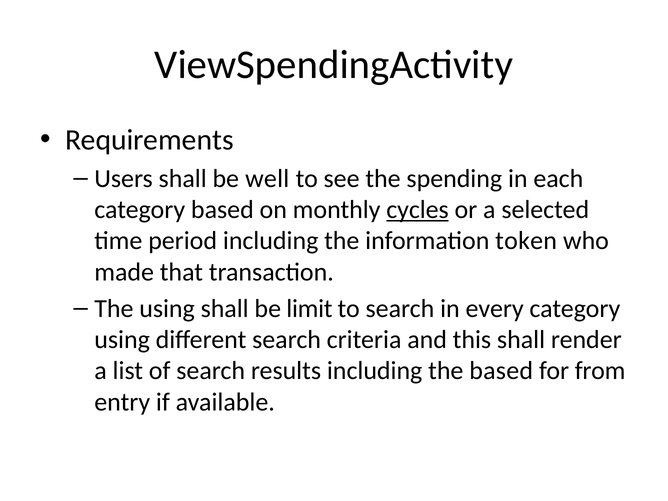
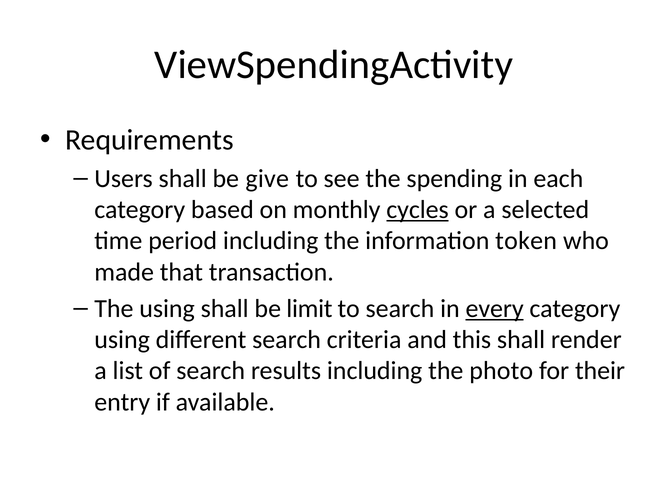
well: well -> give
every underline: none -> present
the based: based -> photo
from: from -> their
